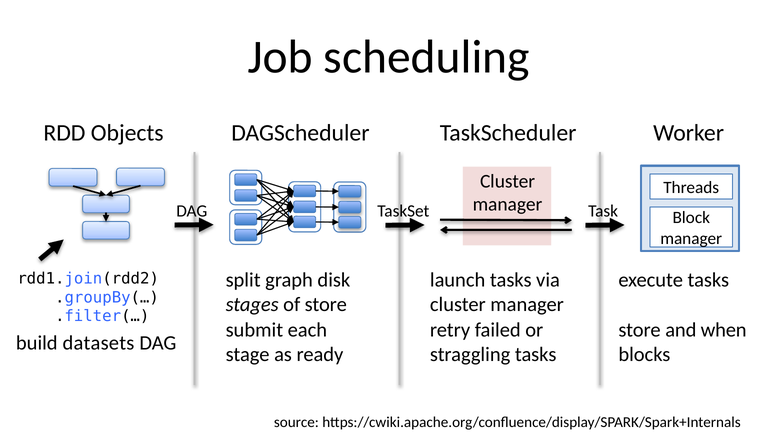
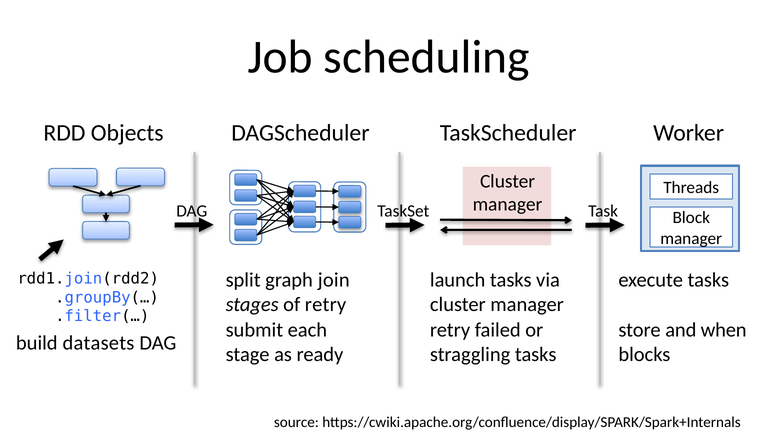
disk: disk -> join
of store: store -> retry
